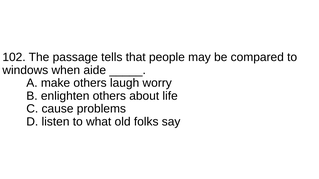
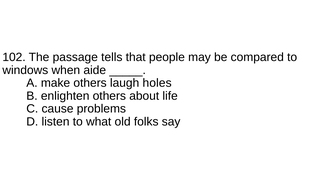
worry: worry -> holes
